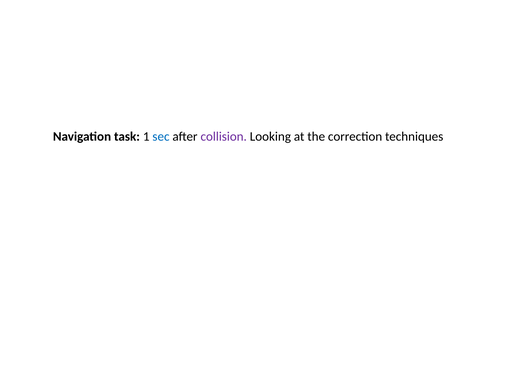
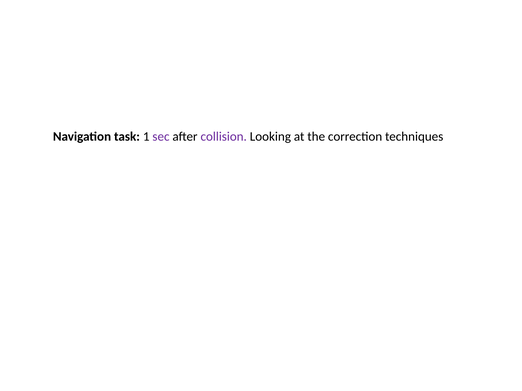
sec colour: blue -> purple
